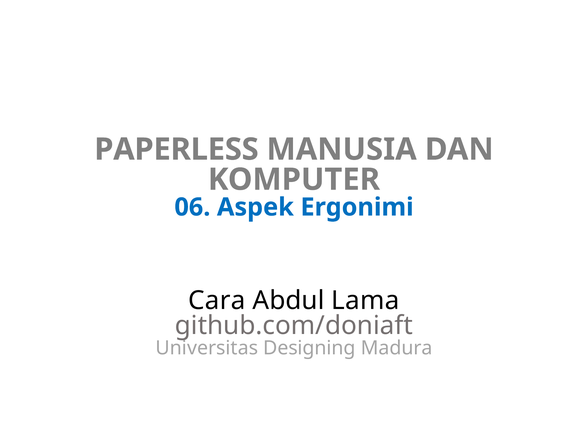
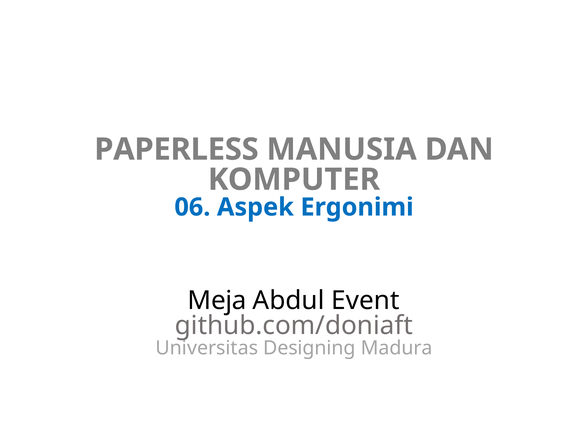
Cara: Cara -> Meja
Lama: Lama -> Event
